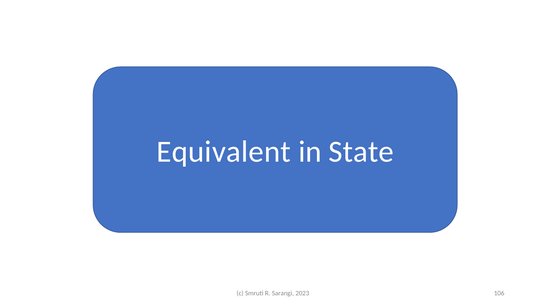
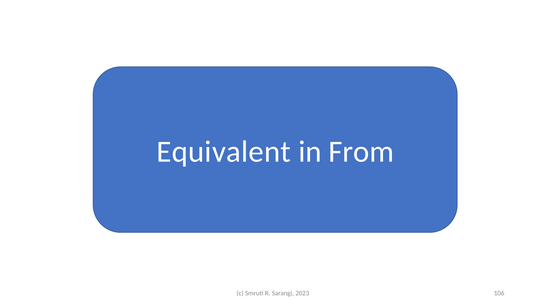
State: State -> From
